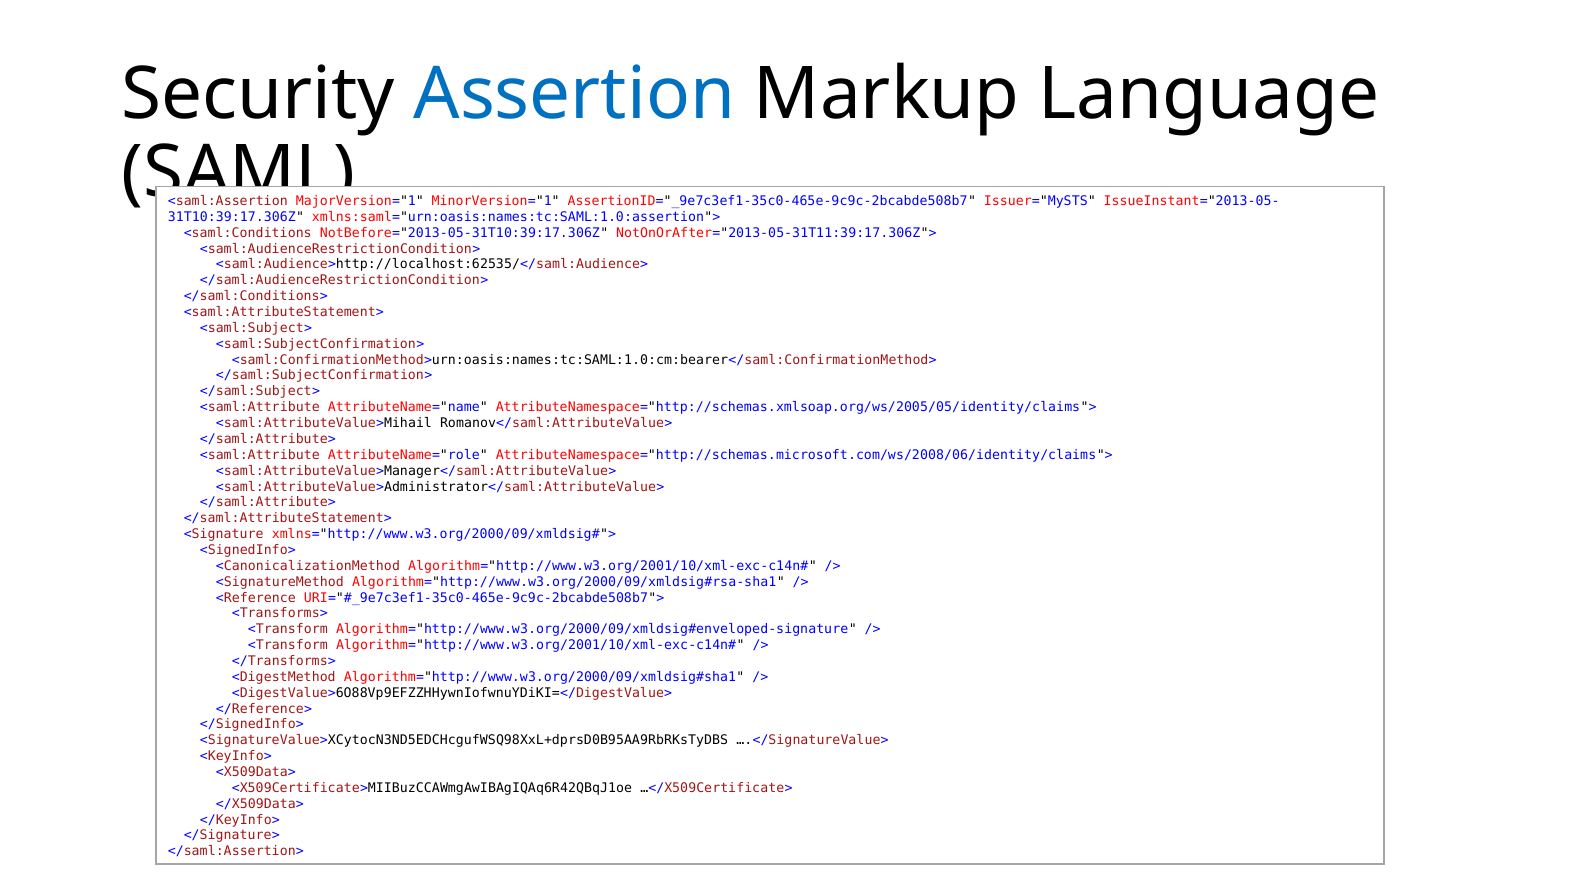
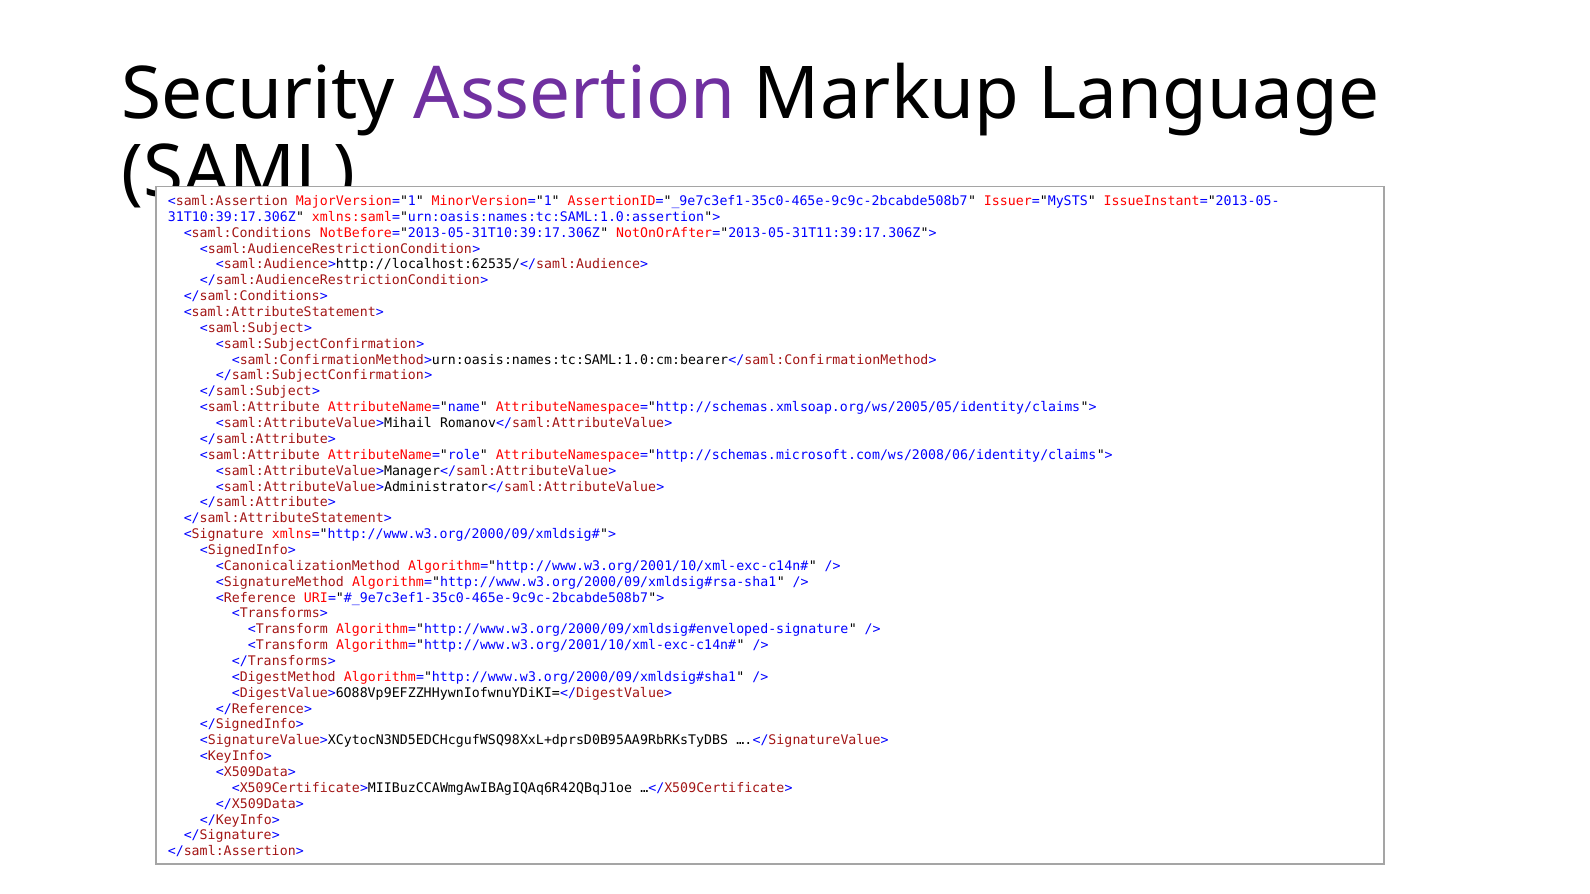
Assertion colour: blue -> purple
